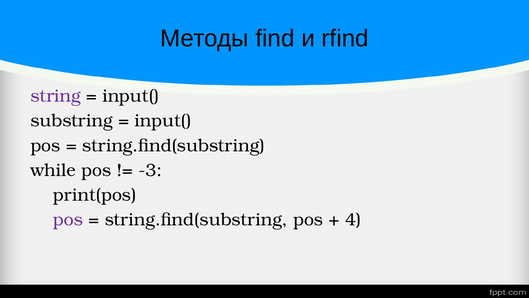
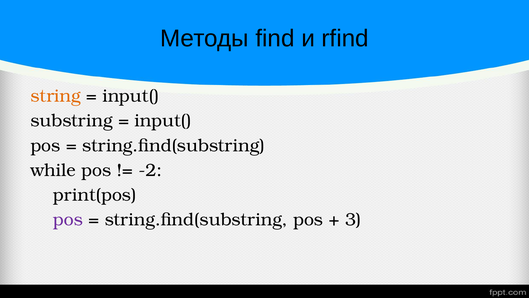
string colour: purple -> orange
-3: -3 -> -2
4: 4 -> 3
